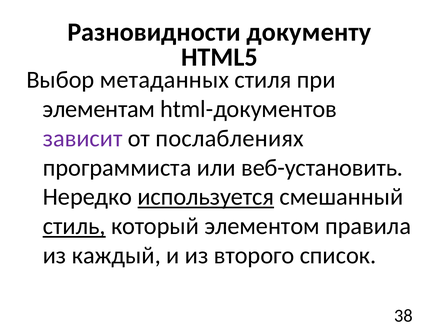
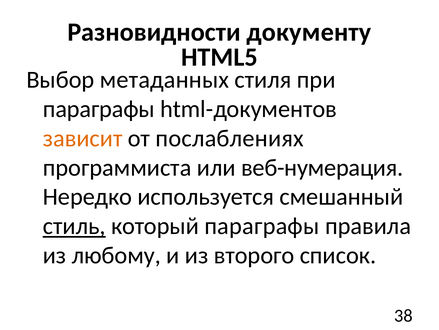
элементам at (99, 109): элементам -> параграфы
зависит colour: purple -> orange
веб-установить: веб-установить -> веб-нумерация
используется underline: present -> none
который элементом: элементом -> параграфы
каждый: каждый -> любому
